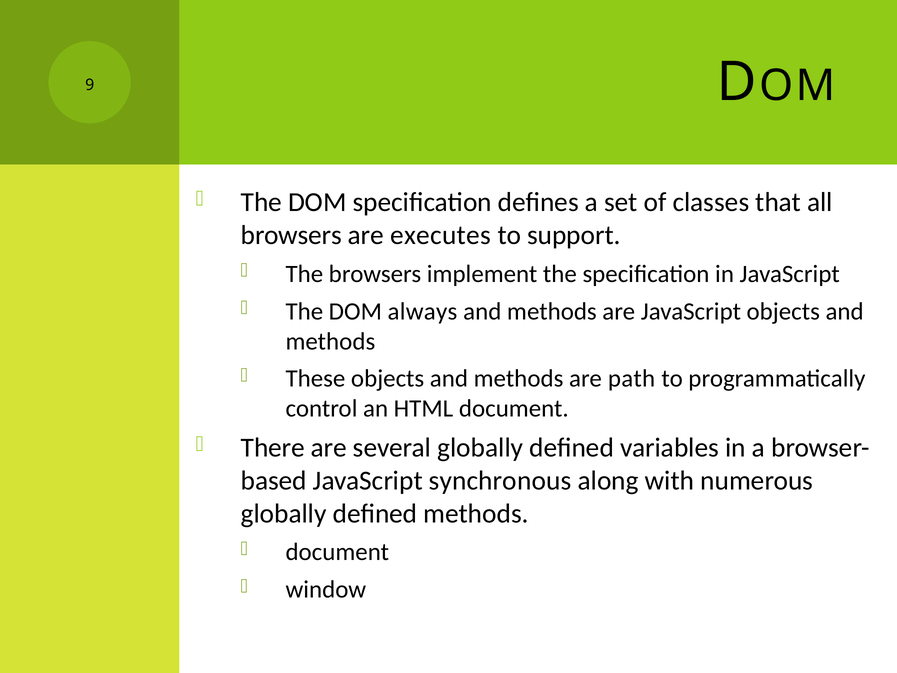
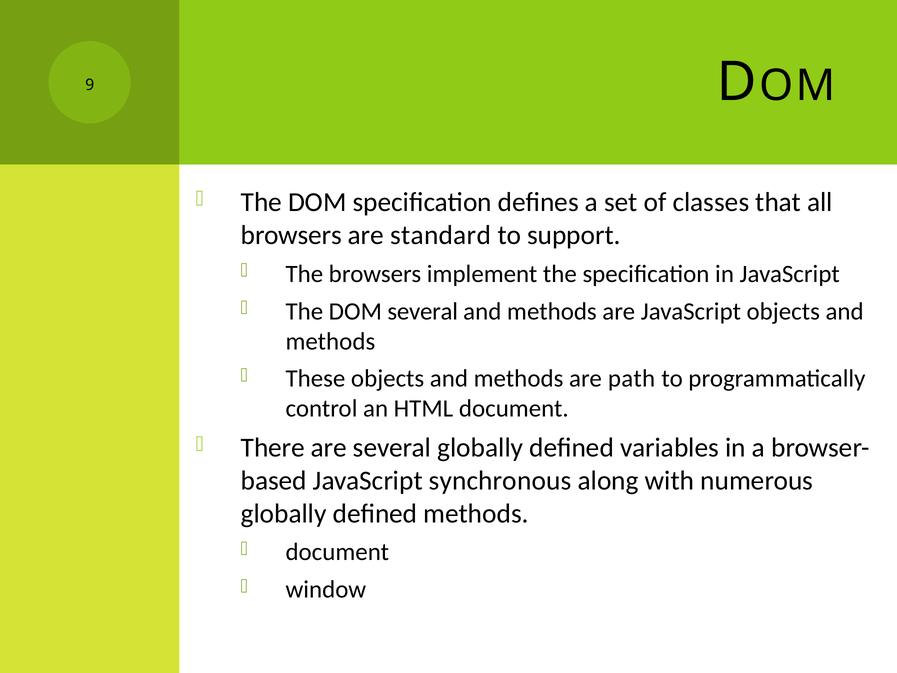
executes: executes -> standard
DOM always: always -> several
